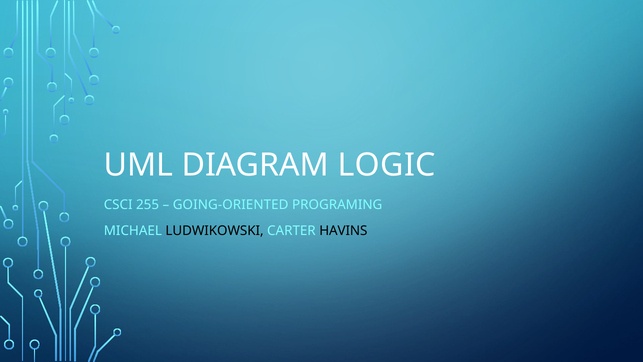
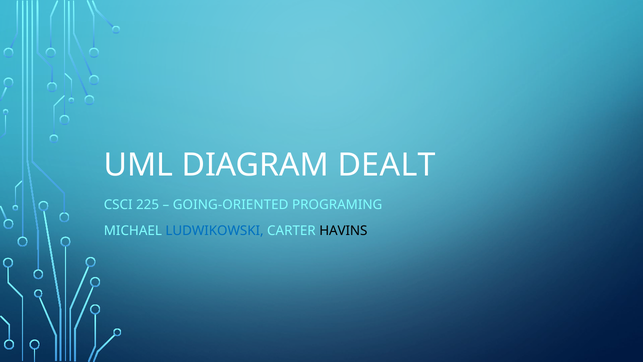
LOGIC: LOGIC -> DEALT
255: 255 -> 225
LUDWIKOWSKI colour: black -> blue
